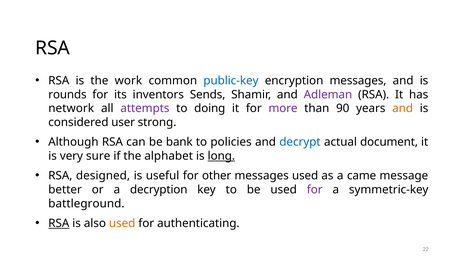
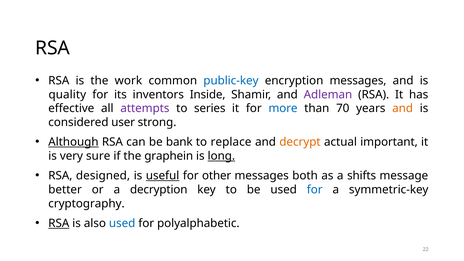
rounds: rounds -> quality
Sends: Sends -> Inside
network: network -> effective
doing: doing -> series
more colour: purple -> blue
90: 90 -> 70
Although underline: none -> present
policies: policies -> replace
decrypt colour: blue -> orange
document: document -> important
alphabet: alphabet -> graphein
useful underline: none -> present
messages used: used -> both
came: came -> shifts
for at (315, 190) colour: purple -> blue
battleground: battleground -> cryptography
used at (122, 223) colour: orange -> blue
authenticating: authenticating -> polyalphabetic
